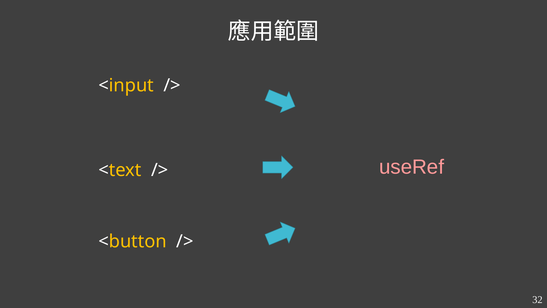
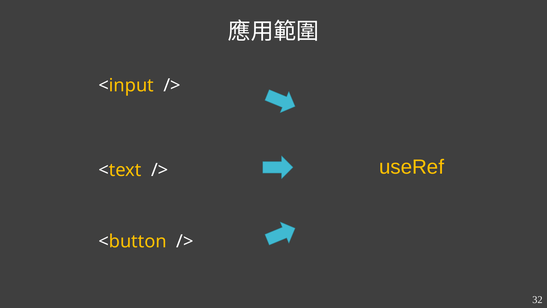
useRef colour: pink -> yellow
